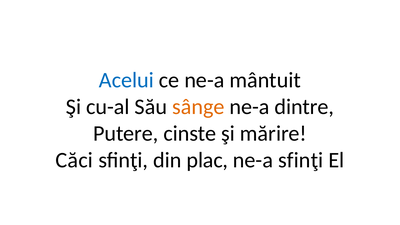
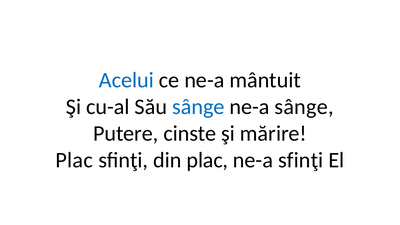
sânge at (198, 107) colour: orange -> blue
ne-a dintre: dintre -> sânge
Căci at (74, 160): Căci -> Plac
